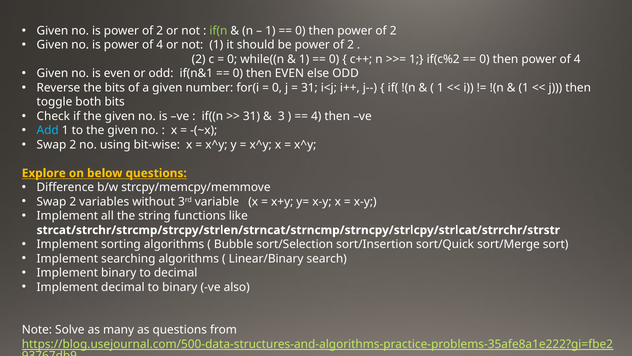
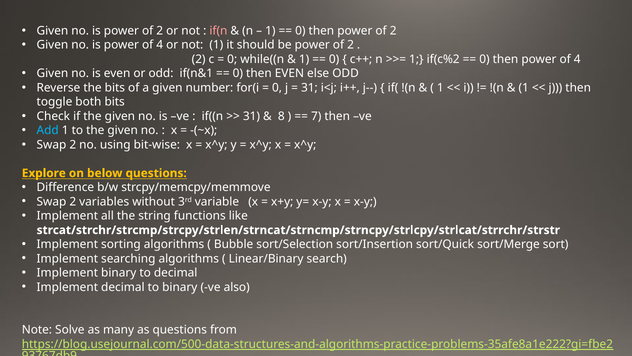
if(n colour: light green -> pink
3: 3 -> 8
4 at (316, 116): 4 -> 7
